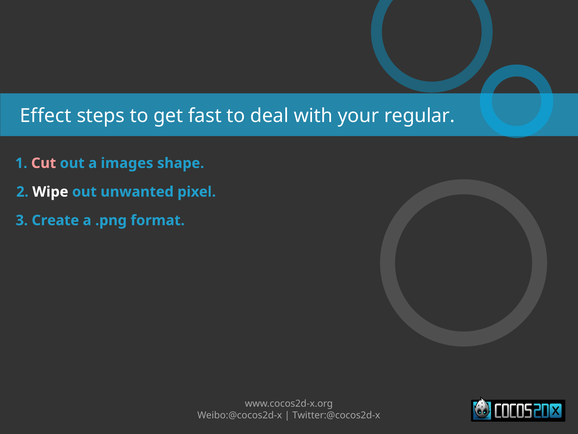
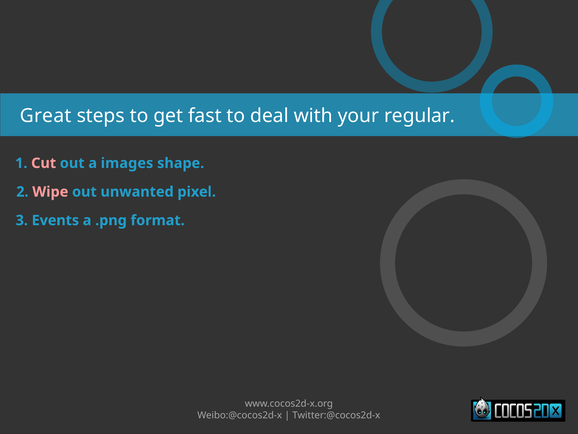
Effect: Effect -> Great
Wipe colour: white -> pink
Create: Create -> Events
